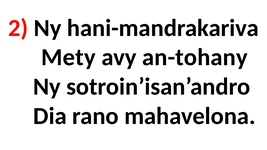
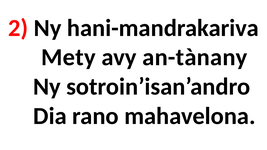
an-tohany: an-tohany -> an-tànany
